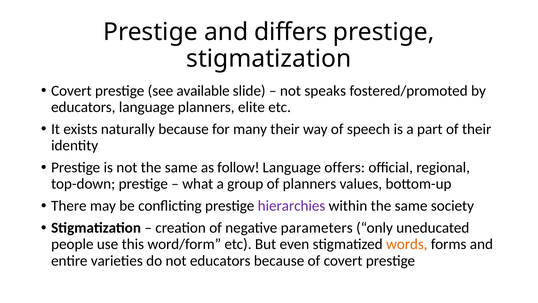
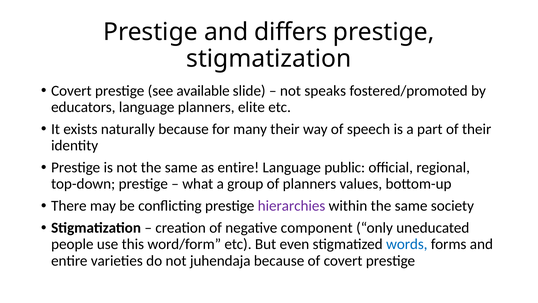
as follow: follow -> entire
offers: offers -> public
parameters: parameters -> component
words colour: orange -> blue
not educators: educators -> juhendaja
